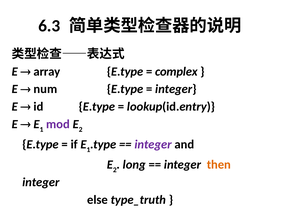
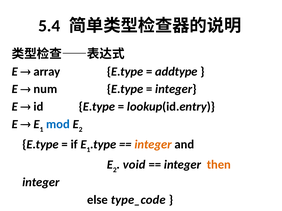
6.3: 6.3 -> 5.4
complex: complex -> addtype
mod colour: purple -> blue
integer at (153, 145) colour: purple -> orange
long: long -> void
type_truth: type_truth -> type_code
